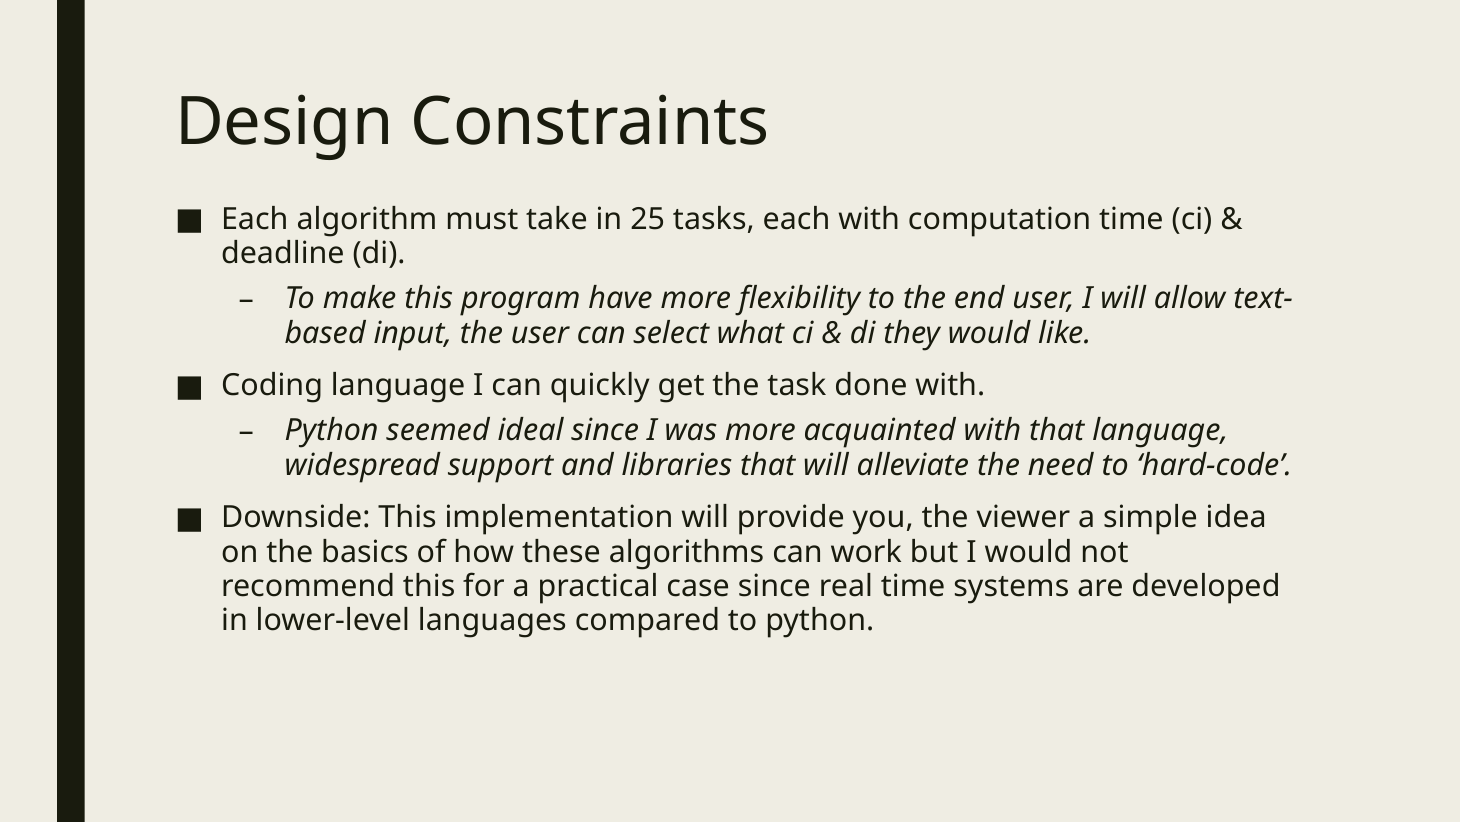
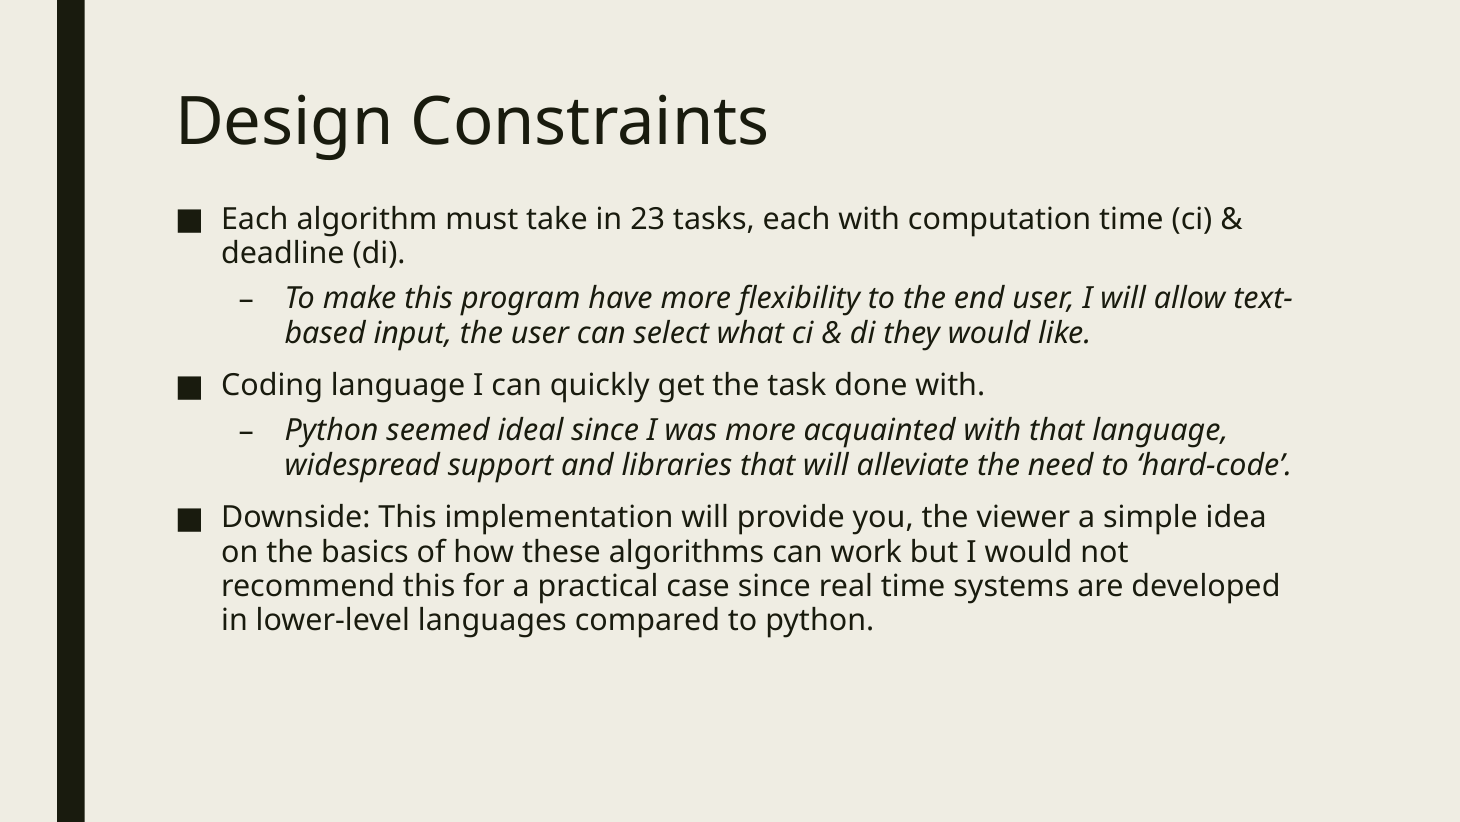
25: 25 -> 23
